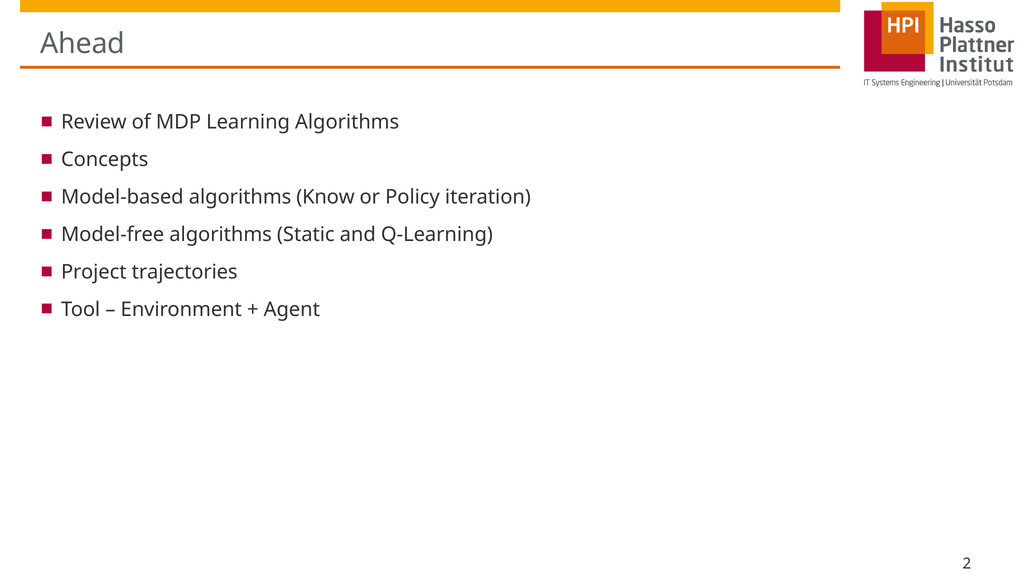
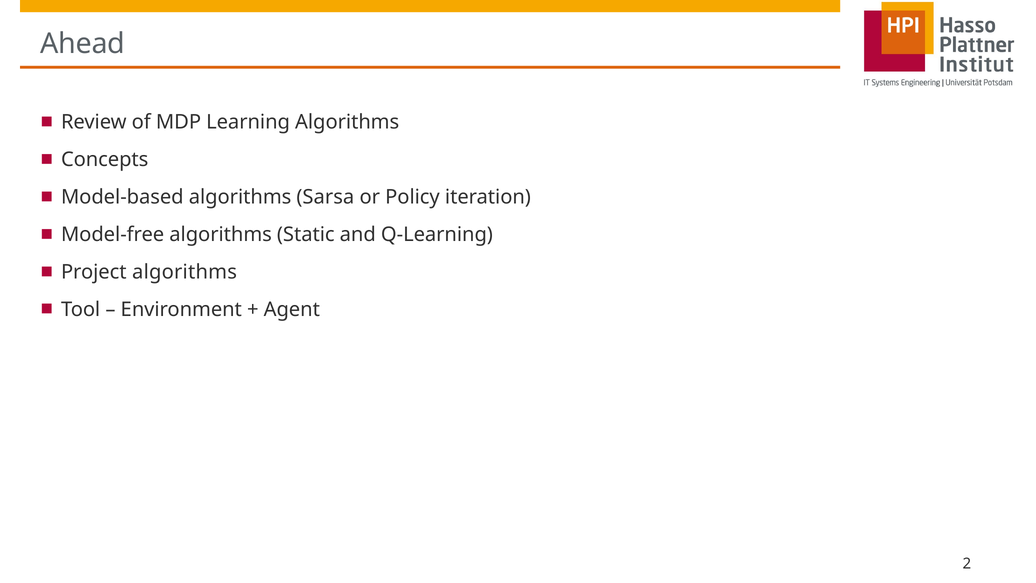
Know: Know -> Sarsa
Project trajectories: trajectories -> algorithms
